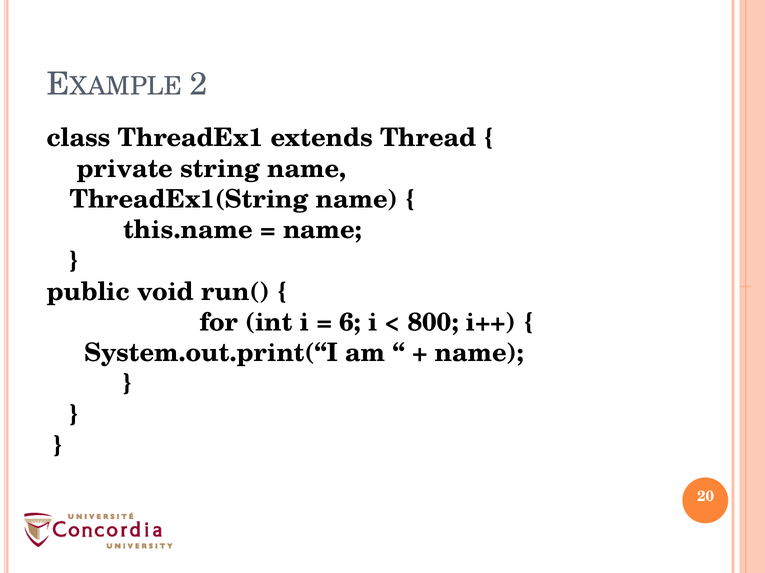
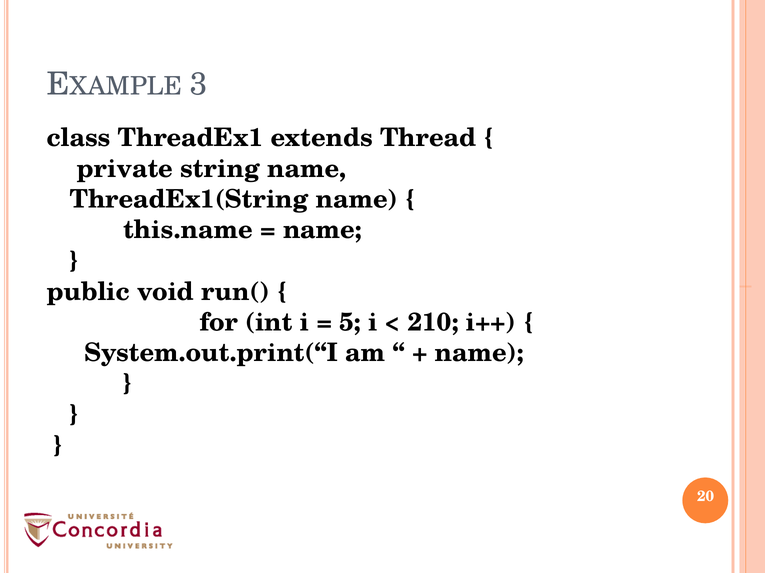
2: 2 -> 3
6: 6 -> 5
800: 800 -> 210
